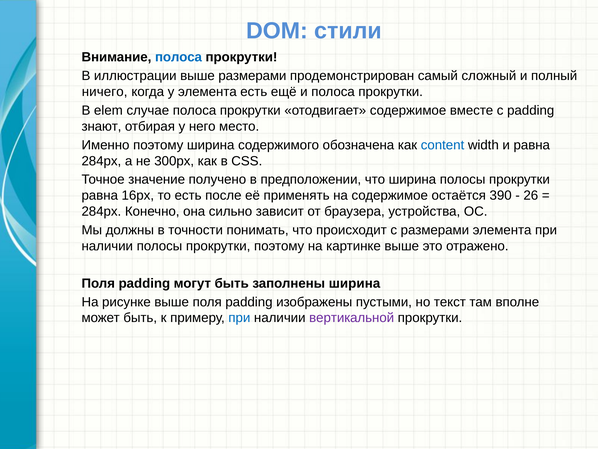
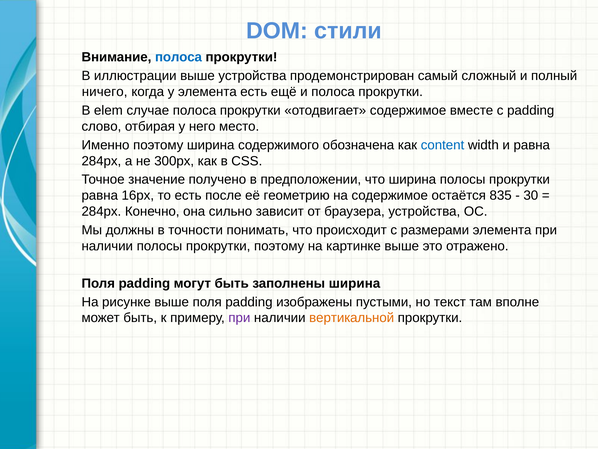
выше размерами: размерами -> устройства
знают: знают -> слово
применять: применять -> геометрию
390: 390 -> 835
26: 26 -> 30
при at (239, 318) colour: blue -> purple
вертикальной colour: purple -> orange
